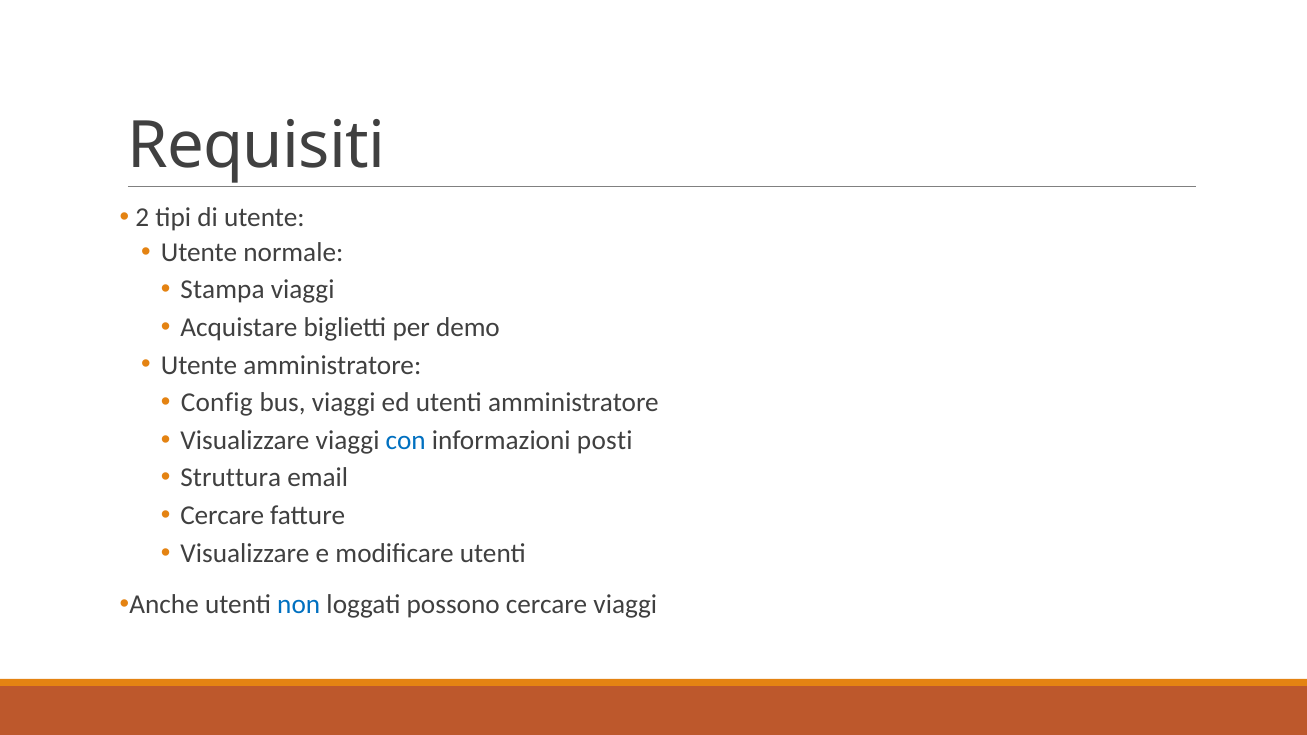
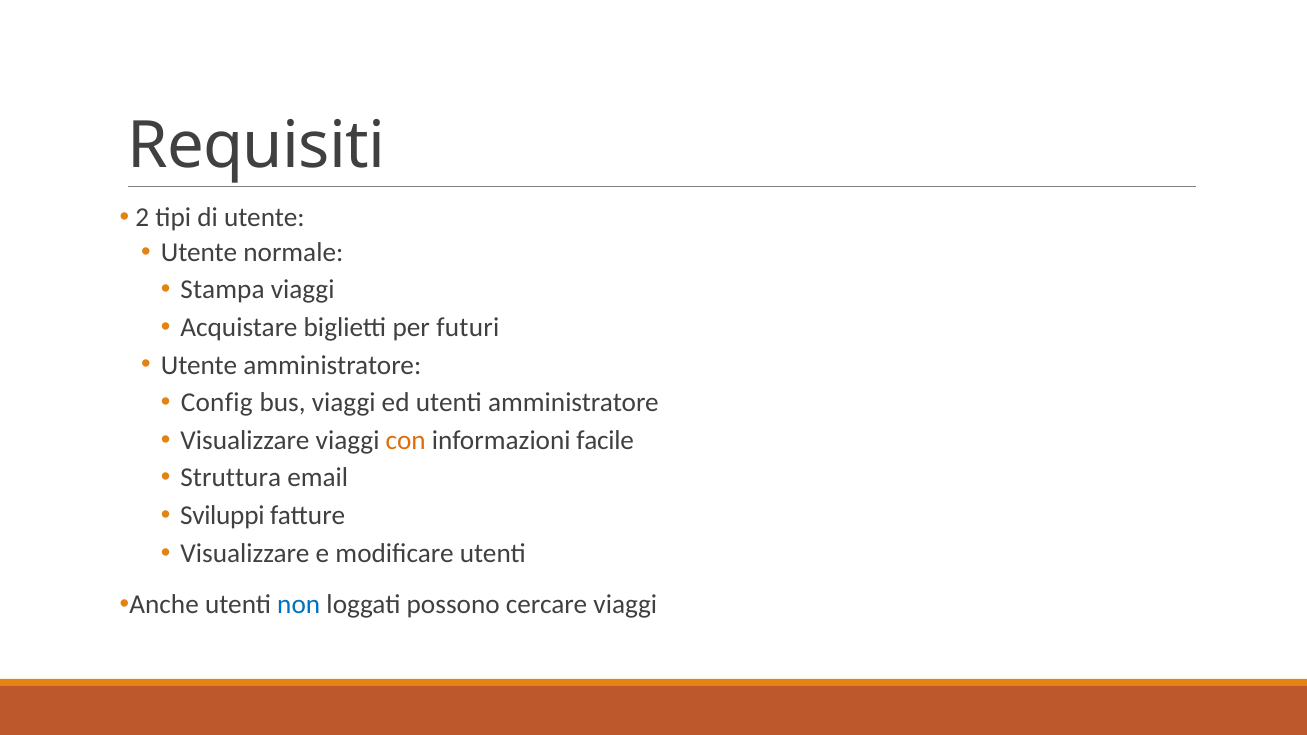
demo: demo -> futuri
con colour: blue -> orange
posti: posti -> facile
Cercare at (222, 516): Cercare -> Sviluppi
